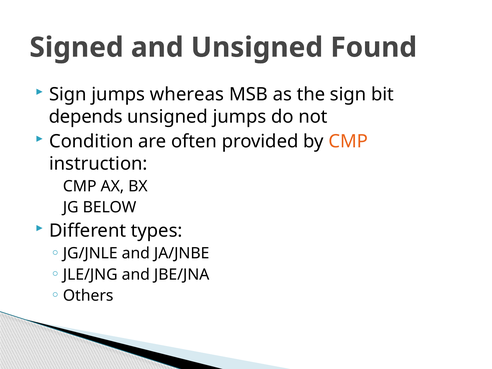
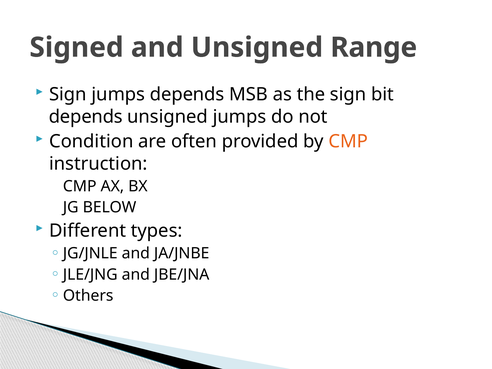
Found: Found -> Range
jumps whereas: whereas -> depends
